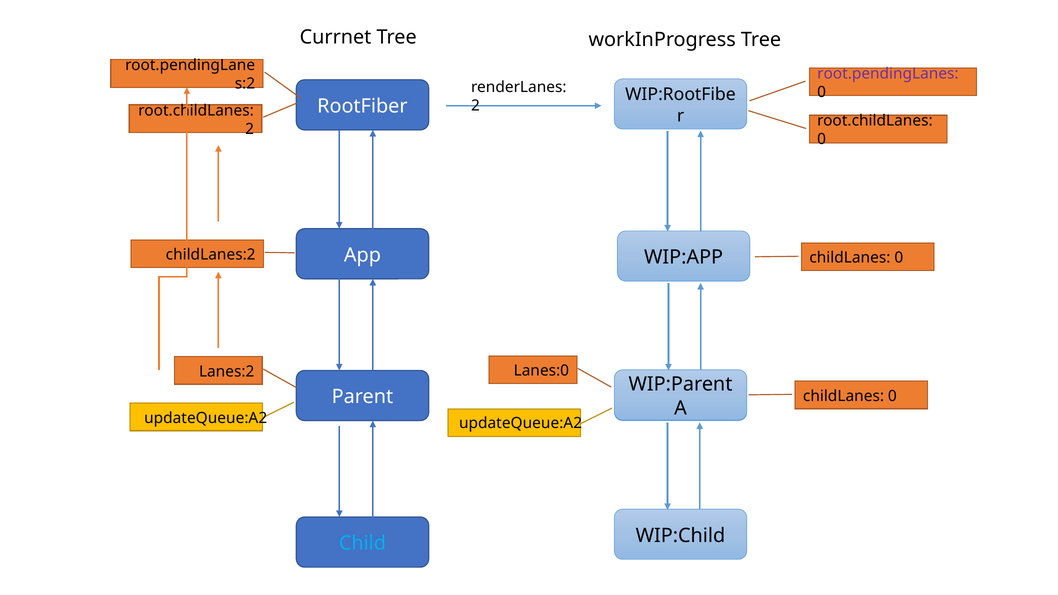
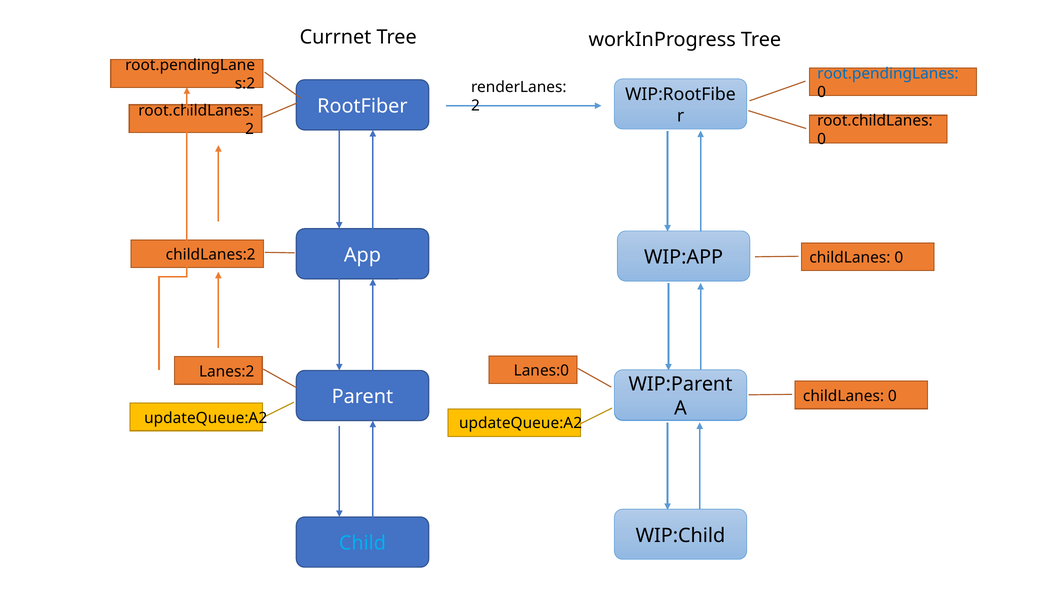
root.pendingLanes colour: purple -> blue
